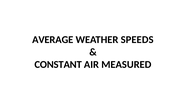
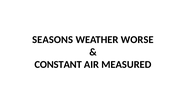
AVERAGE: AVERAGE -> SEASONS
SPEEDS: SPEEDS -> WORSE
